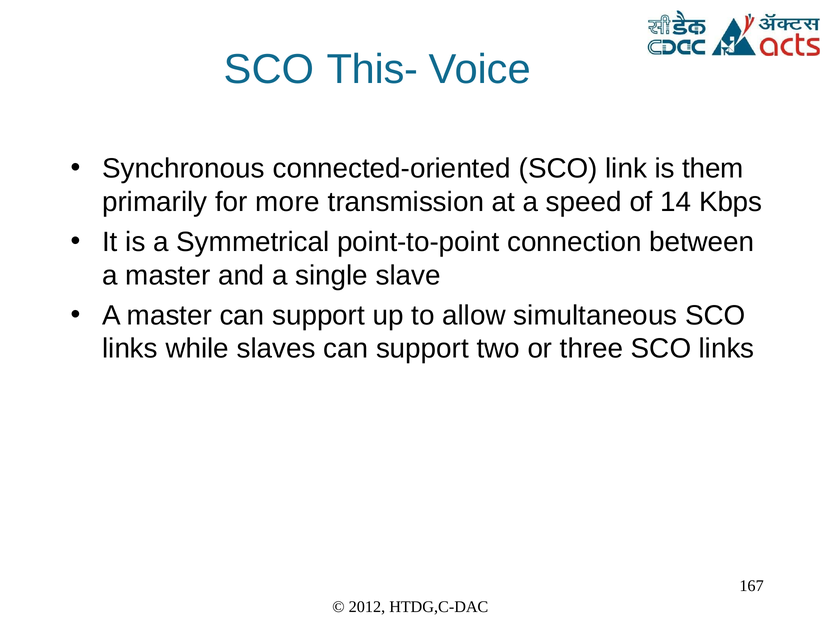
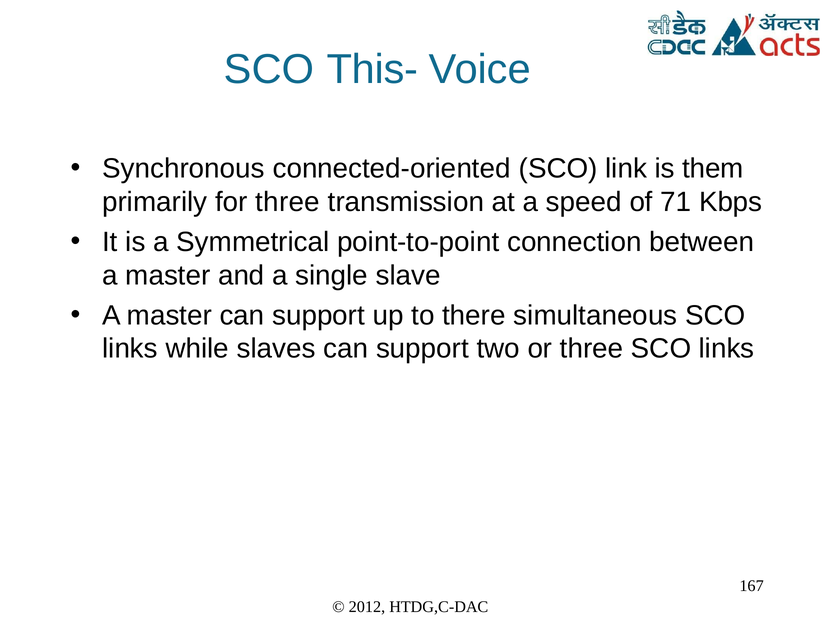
for more: more -> three
14: 14 -> 71
allow: allow -> there
